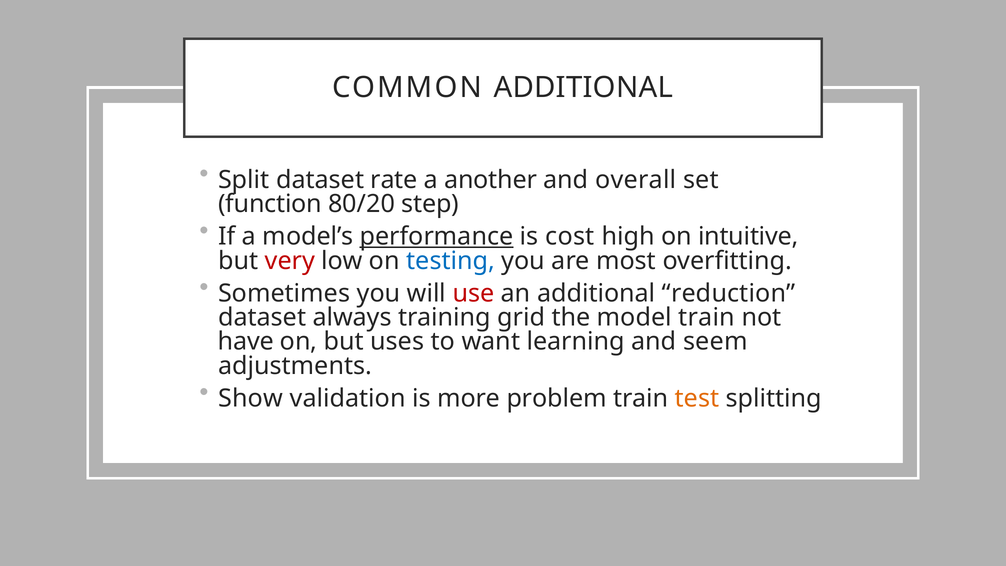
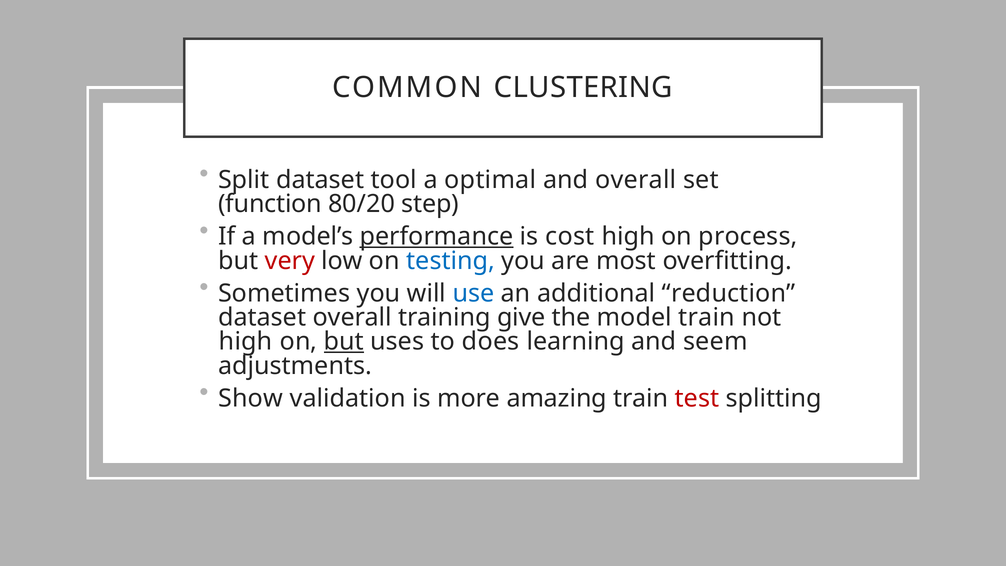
COMMON ADDITIONAL: ADDITIONAL -> CLUSTERING
rate: rate -> tool
another: another -> optimal
intuitive: intuitive -> process
use colour: red -> blue
dataset always: always -> overall
grid: grid -> give
have at (246, 341): have -> high
but at (344, 341) underline: none -> present
want: want -> does
problem: problem -> amazing
test colour: orange -> red
